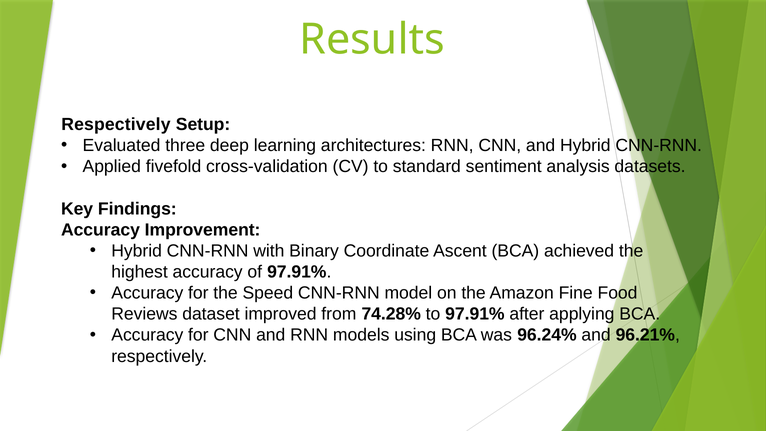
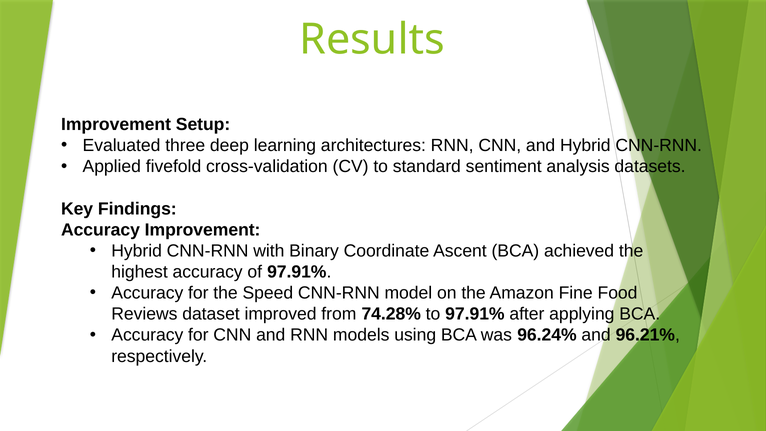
Respectively at (116, 125): Respectively -> Improvement
